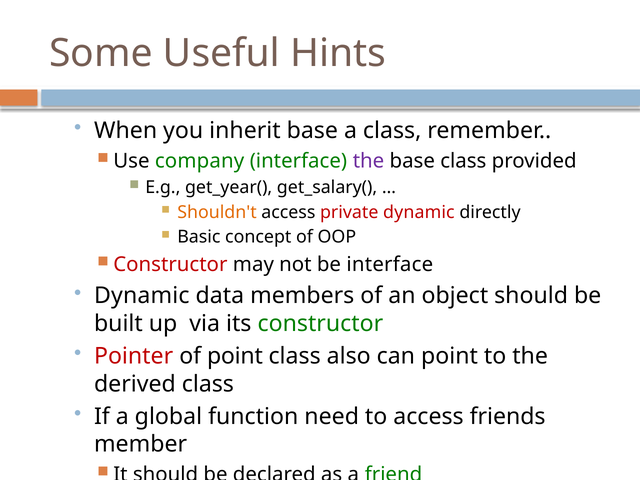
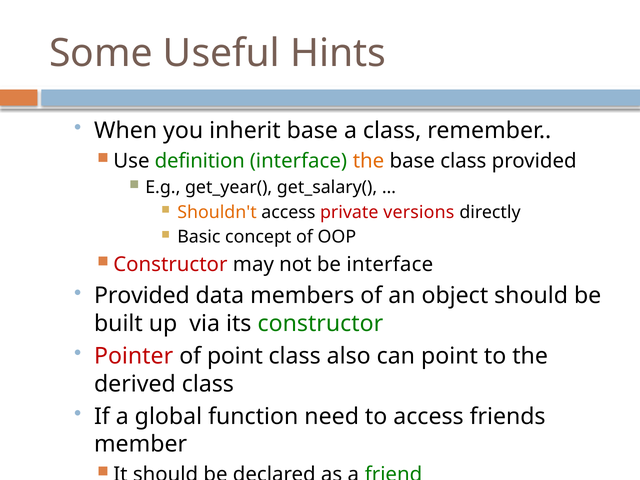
company: company -> definition
the at (369, 161) colour: purple -> orange
private dynamic: dynamic -> versions
Dynamic at (142, 296): Dynamic -> Provided
